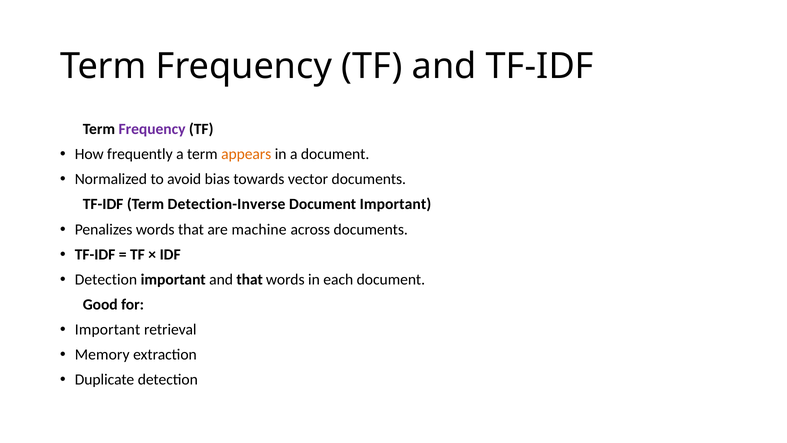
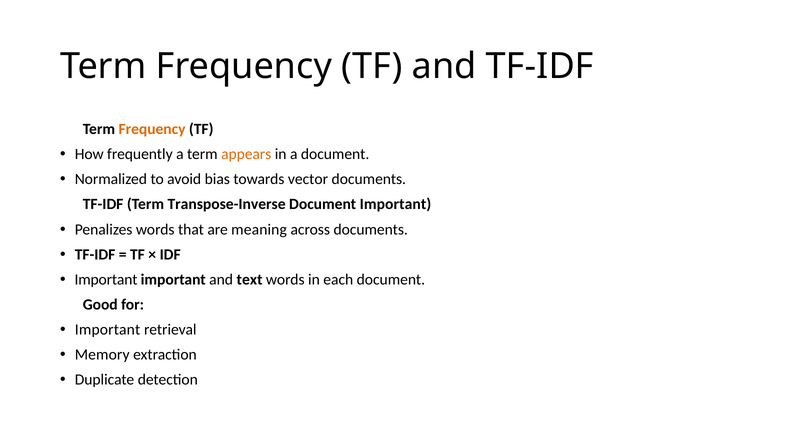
Frequency at (152, 129) colour: purple -> orange
Detection-Inverse: Detection-Inverse -> Transpose-Inverse
machine: machine -> meaning
Detection at (106, 279): Detection -> Important
and that: that -> text
